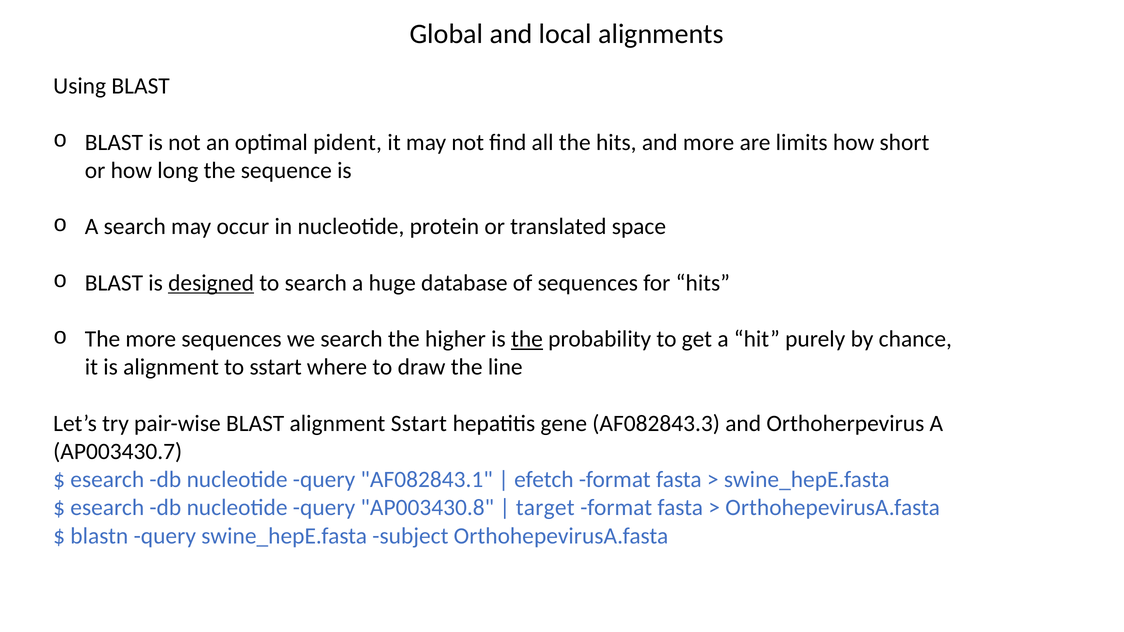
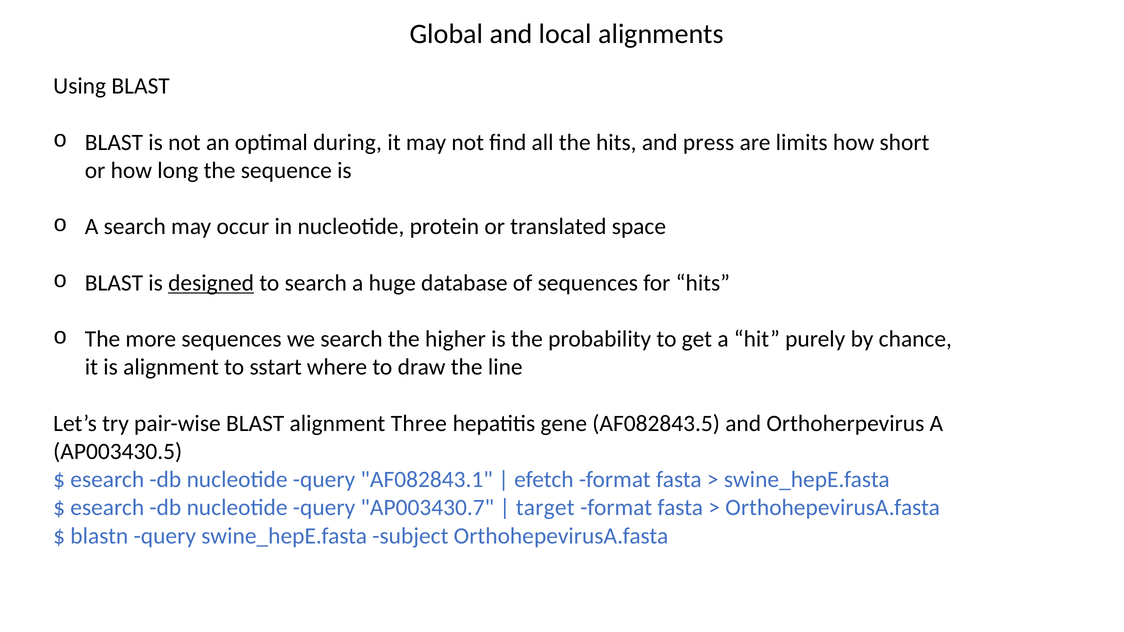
pident: pident -> during
and more: more -> press
the at (527, 339) underline: present -> none
alignment Sstart: Sstart -> Three
AF082843.3: AF082843.3 -> AF082843.5
AP003430.7: AP003430.7 -> AP003430.5
AP003430.8: AP003430.8 -> AP003430.7
